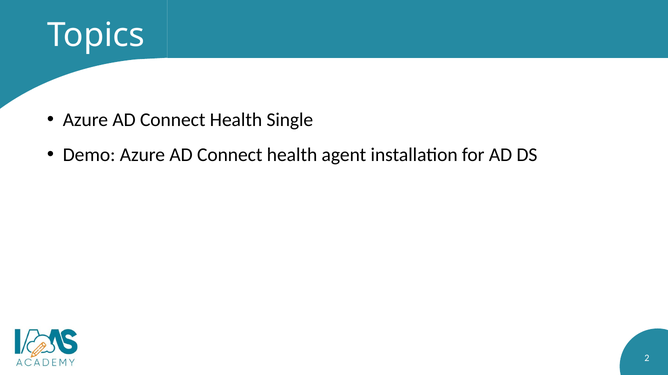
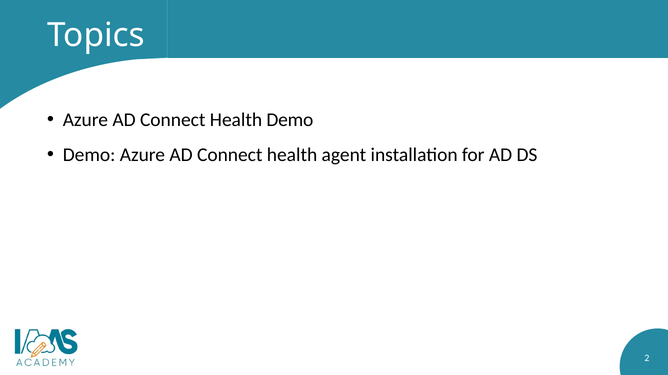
Health Single: Single -> Demo
